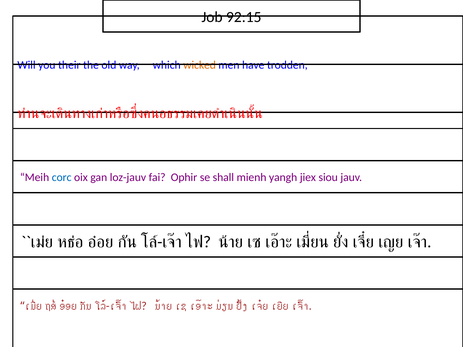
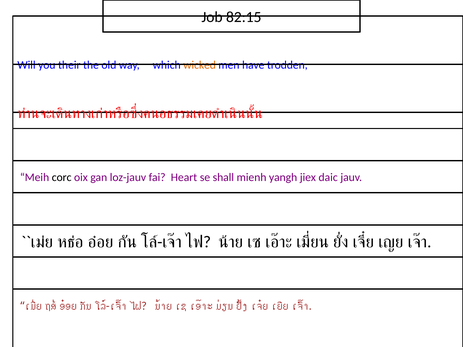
92:15: 92:15 -> 82:15
corc colour: blue -> black
Ophir: Ophir -> Heart
siou: siou -> daic
